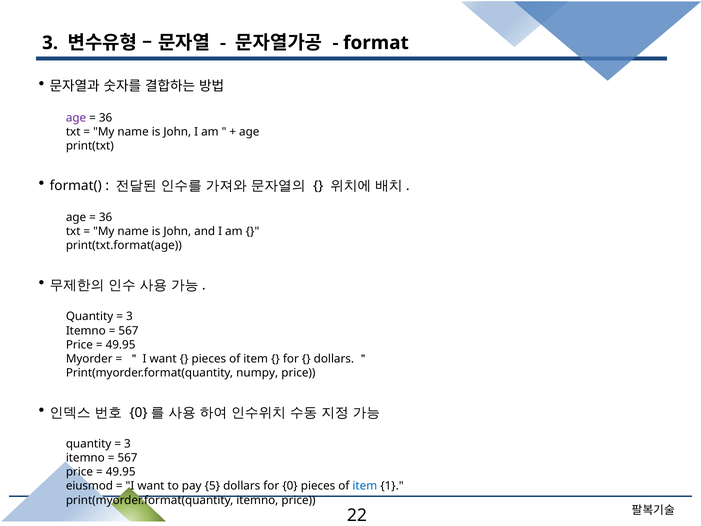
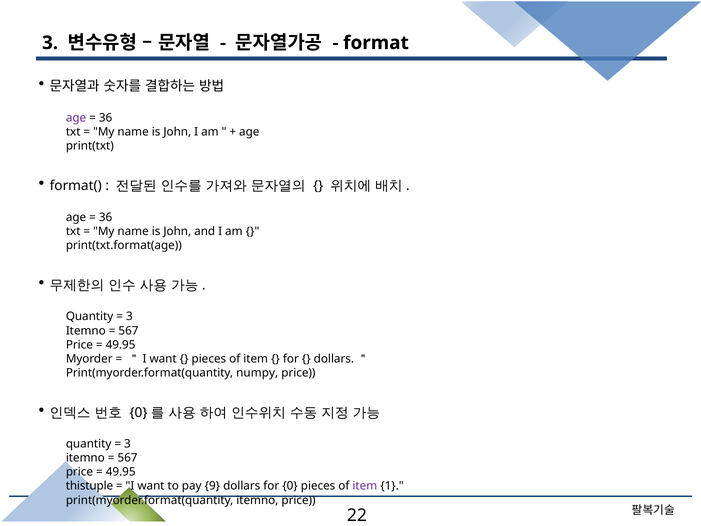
eiusmod: eiusmod -> thistuple
5: 5 -> 9
item at (365, 486) colour: blue -> purple
